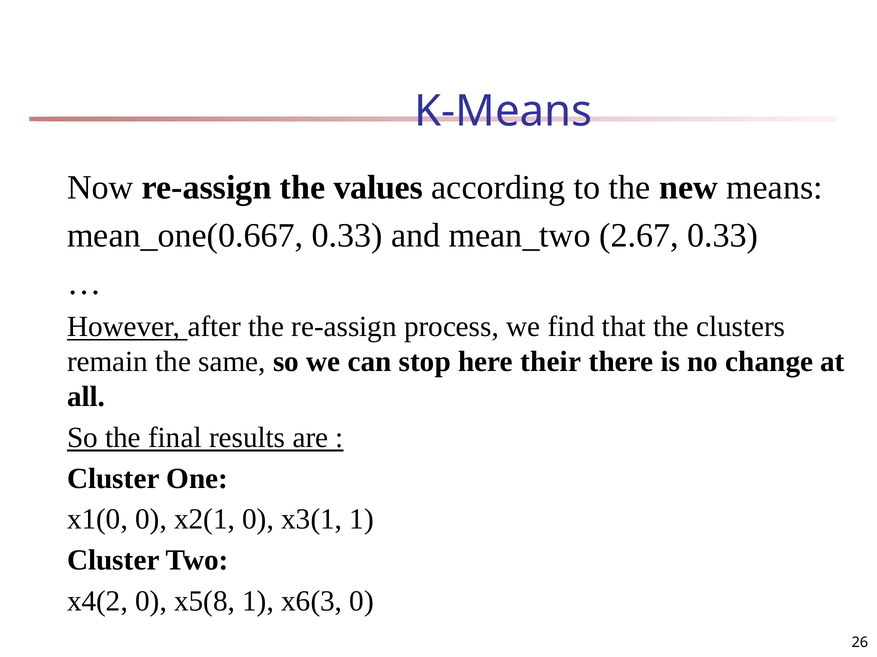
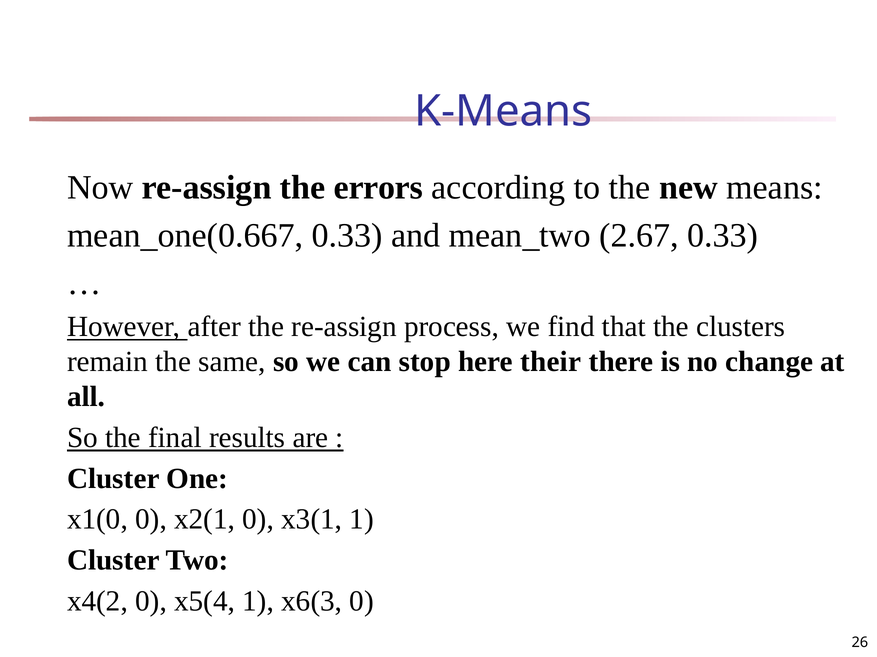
values: values -> errors
x5(8: x5(8 -> x5(4
